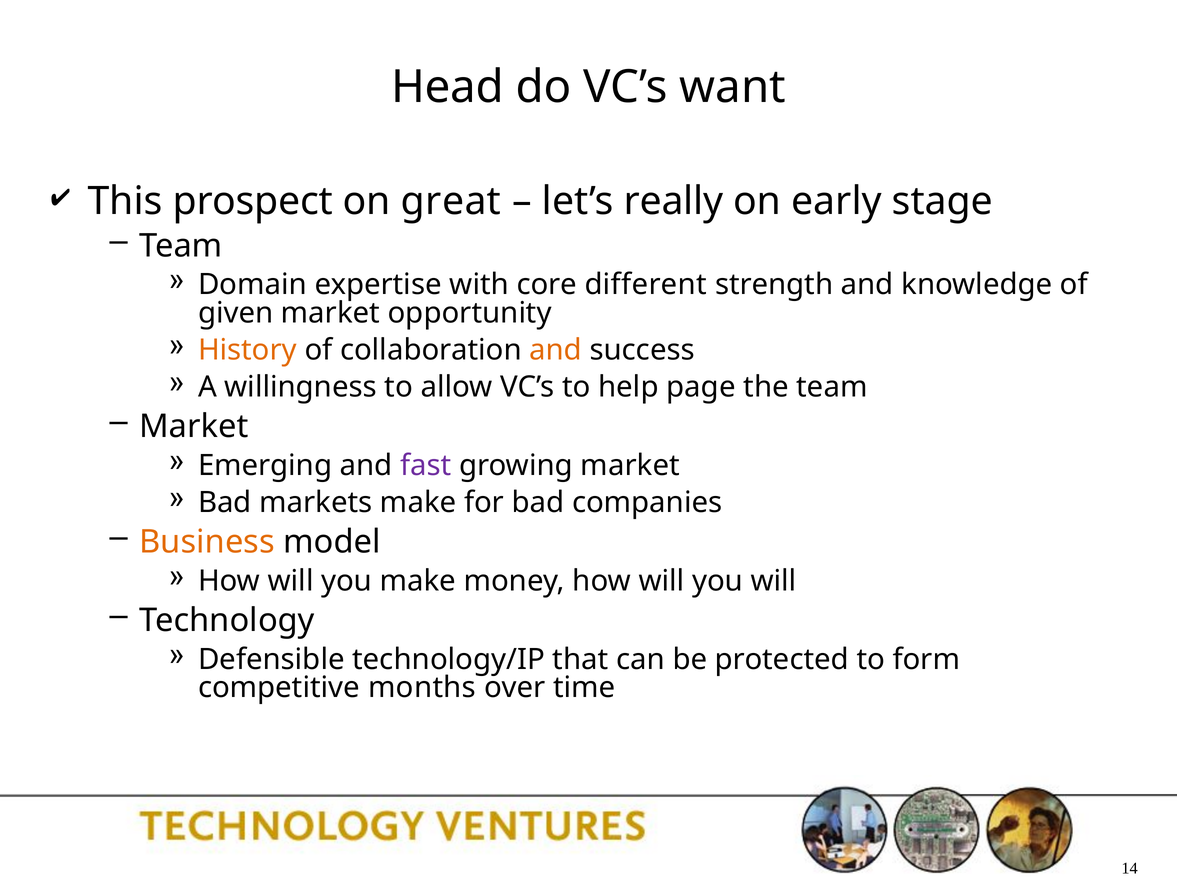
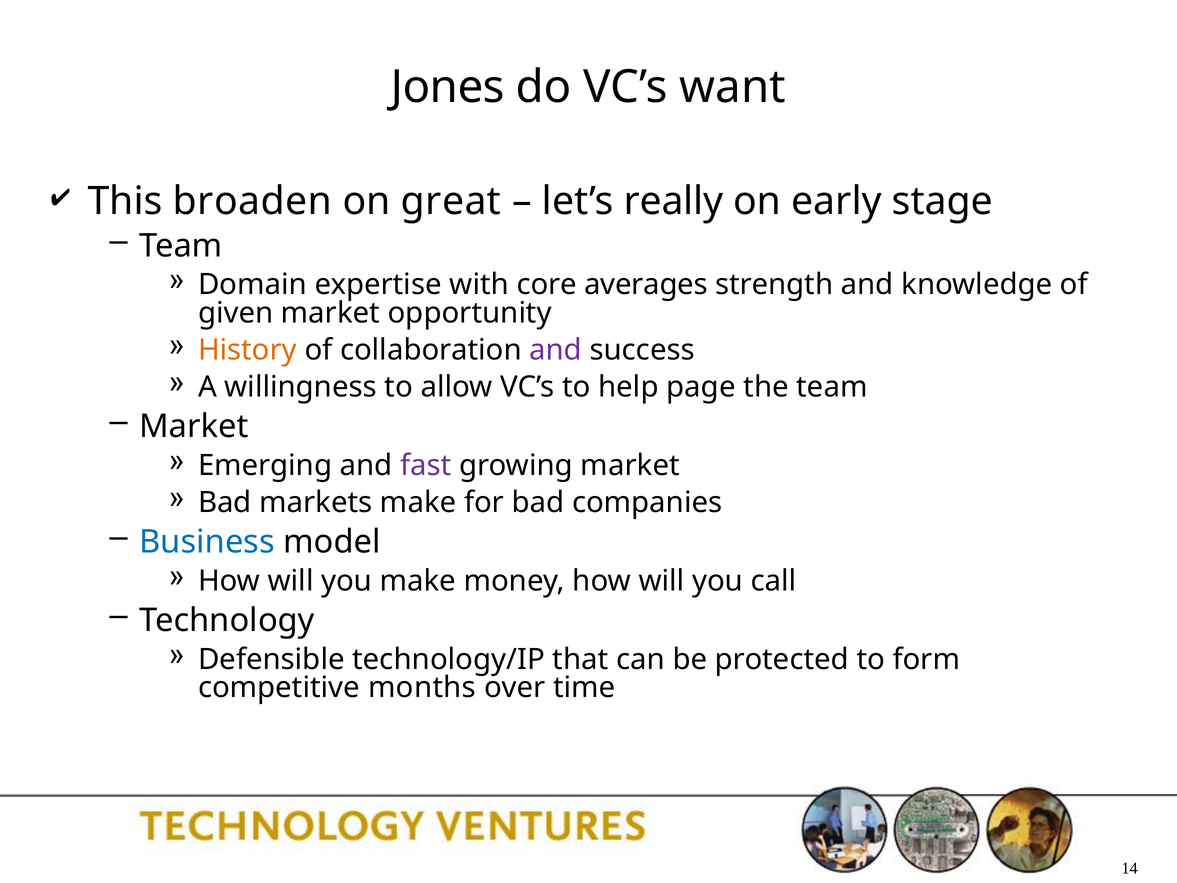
Head: Head -> Jones
prospect: prospect -> broaden
different: different -> averages
and at (556, 350) colour: orange -> purple
Business colour: orange -> blue
you will: will -> call
